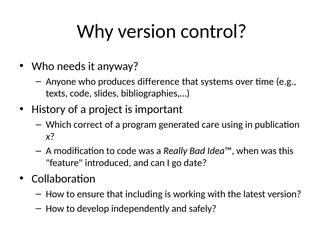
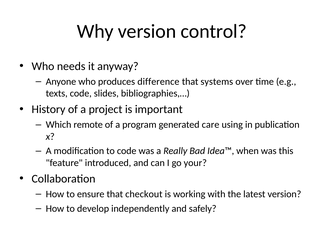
correct: correct -> remote
date: date -> your
including: including -> checkout
